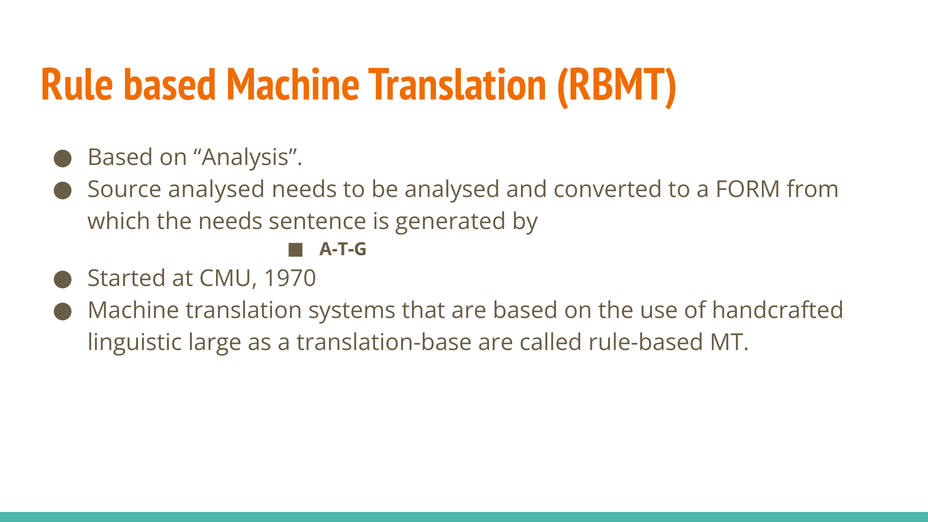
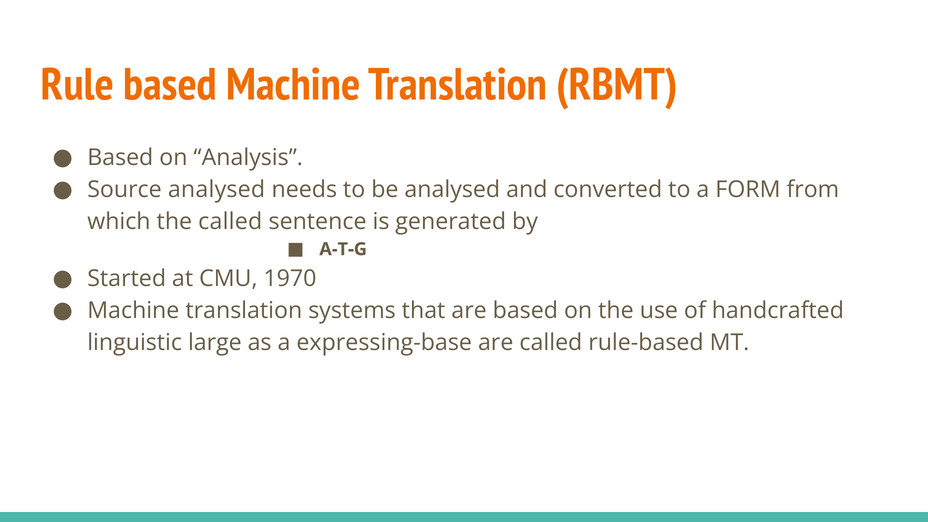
the needs: needs -> called
translation-base: translation-base -> expressing-base
